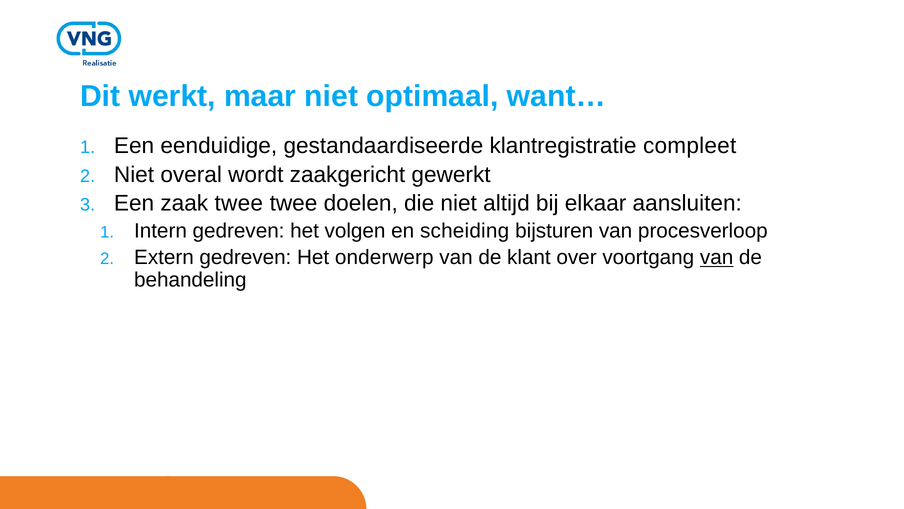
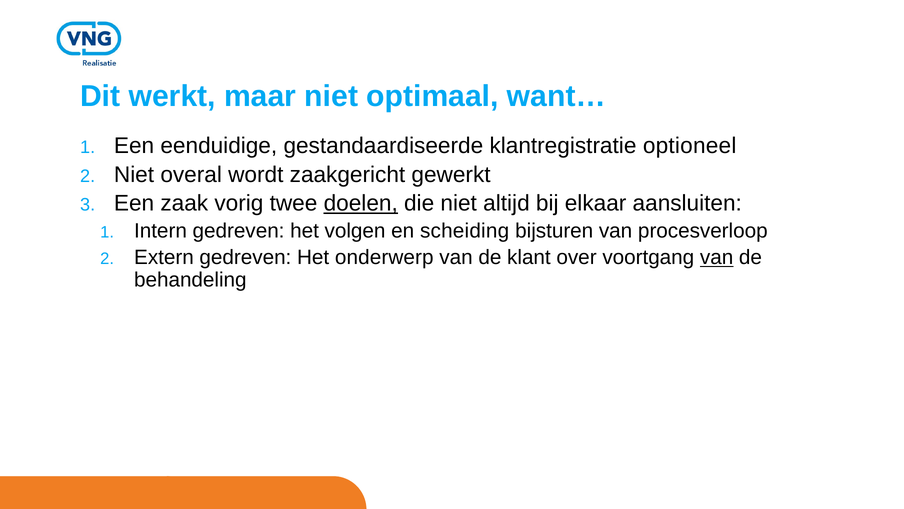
compleet: compleet -> optioneel
zaak twee: twee -> vorig
doelen underline: none -> present
